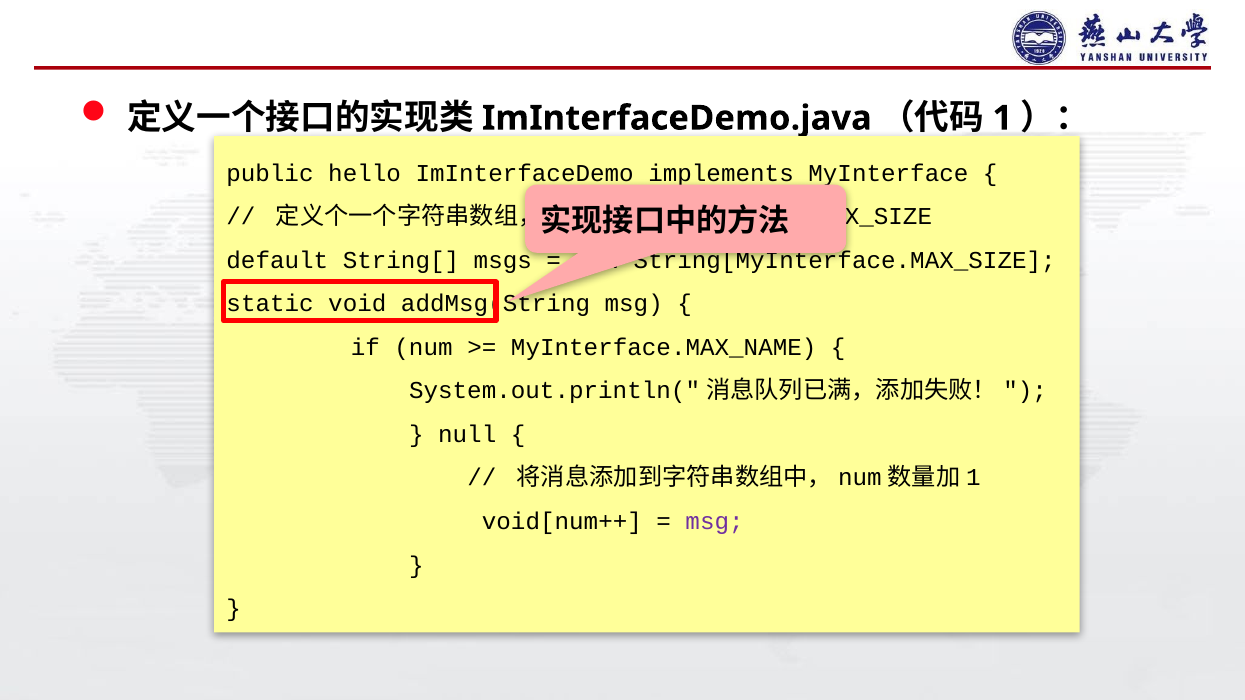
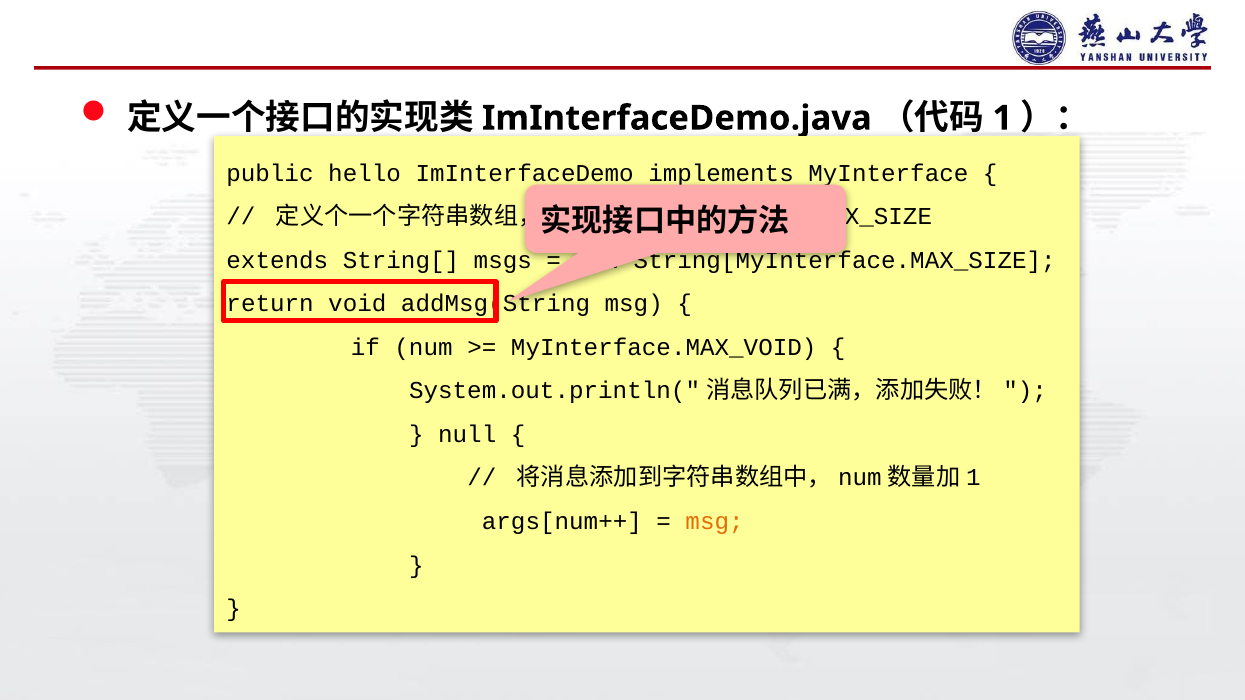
default: default -> extends
static: static -> return
MyInterface.MAX_NAME: MyInterface.MAX_NAME -> MyInterface.MAX_VOID
void[num++: void[num++ -> args[num++
msg at (715, 522) colour: purple -> orange
